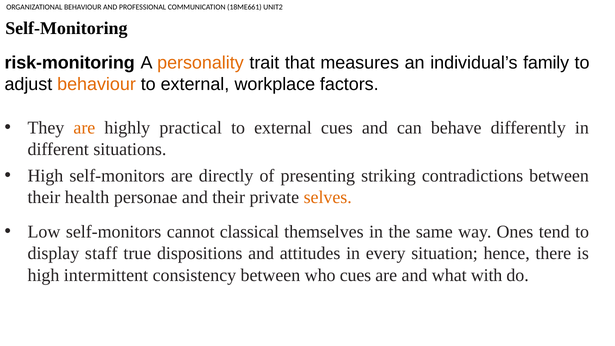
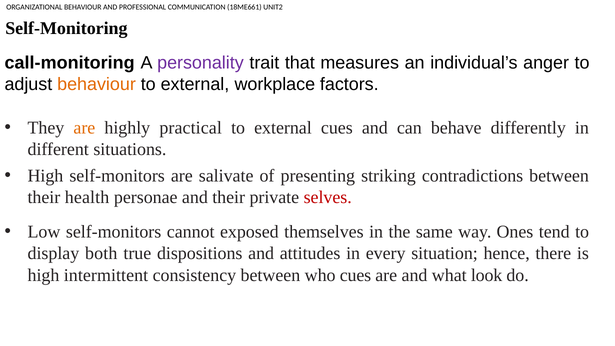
risk-monitoring: risk-monitoring -> call-monitoring
personality colour: orange -> purple
family: family -> anger
directly: directly -> salivate
selves colour: orange -> red
classical: classical -> exposed
staff: staff -> both
with: with -> look
